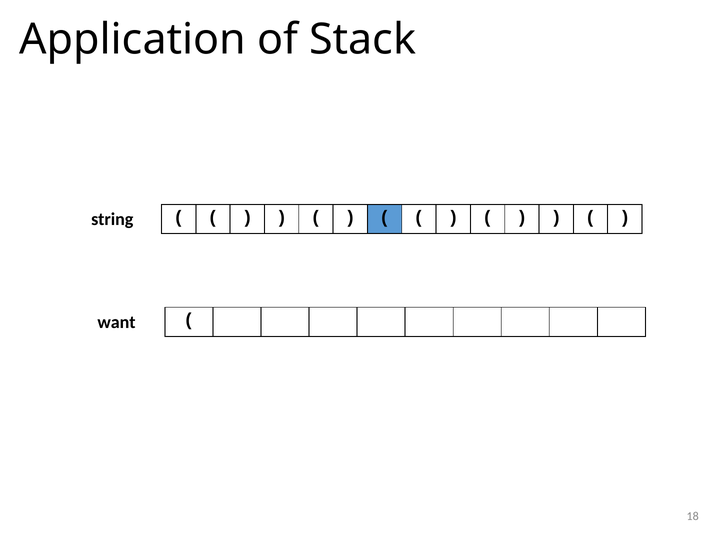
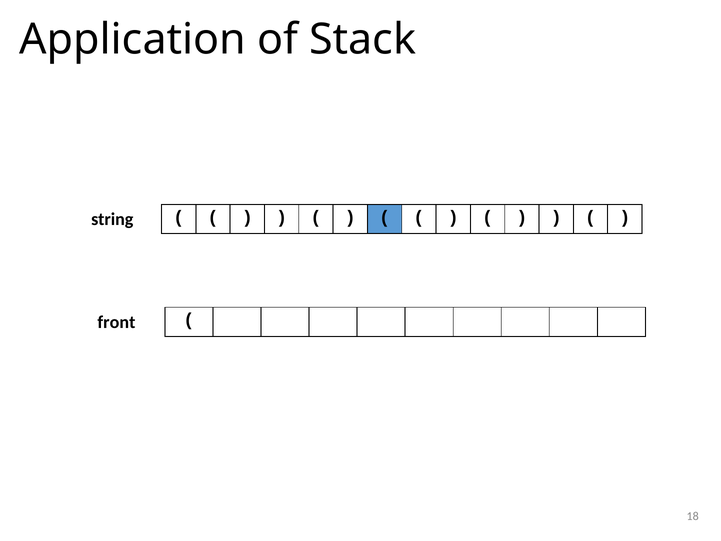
want: want -> front
